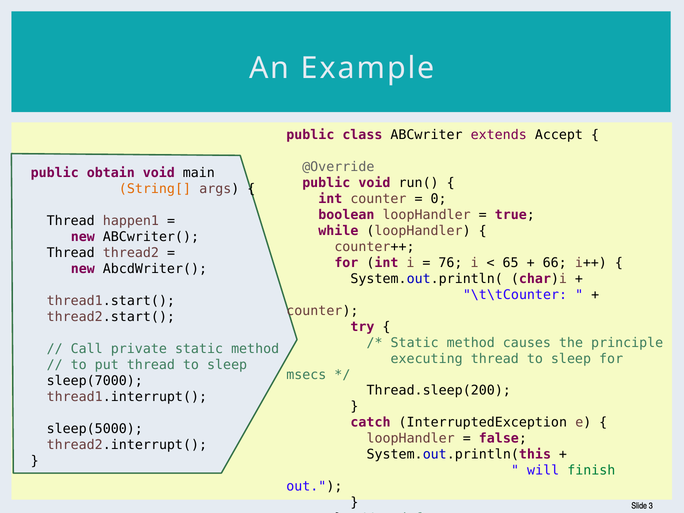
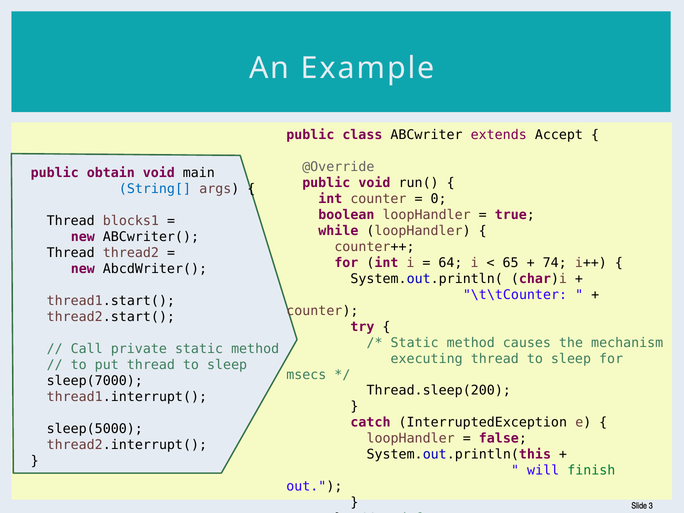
String[ colour: orange -> blue
happen1: happen1 -> blocks1
76: 76 -> 64
66: 66 -> 74
principle: principle -> mechanism
